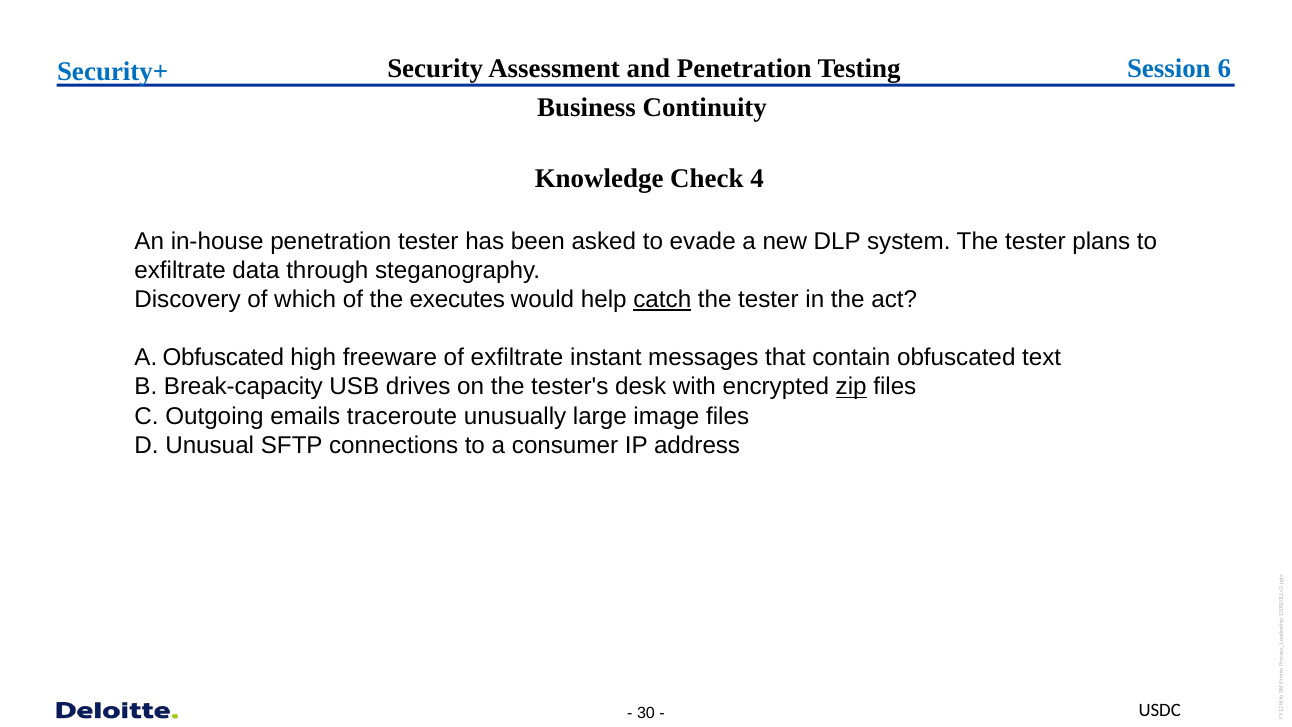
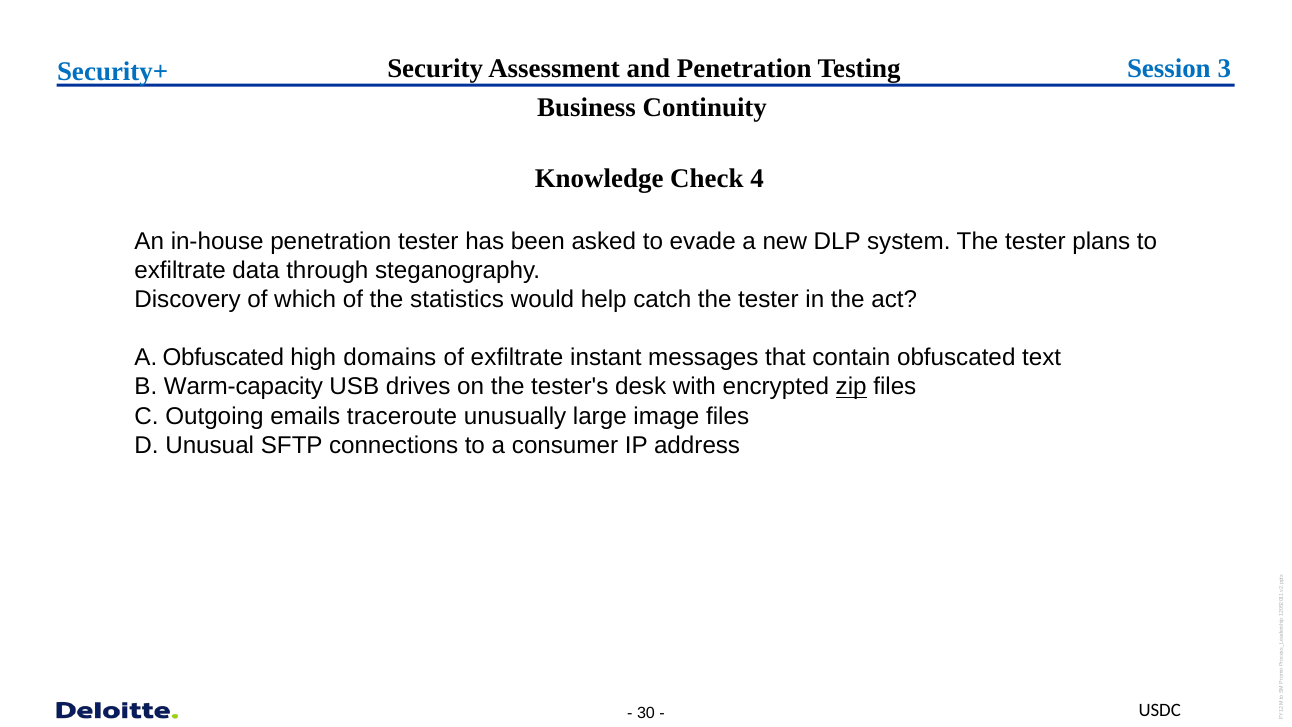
6: 6 -> 3
executes: executes -> statistics
catch underline: present -> none
freeware: freeware -> domains
Break-capacity: Break-capacity -> Warm-capacity
